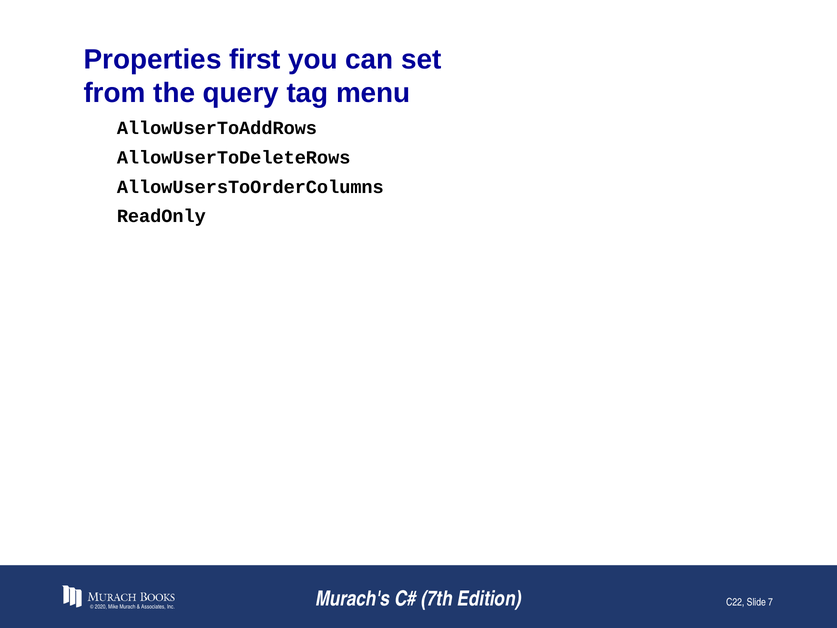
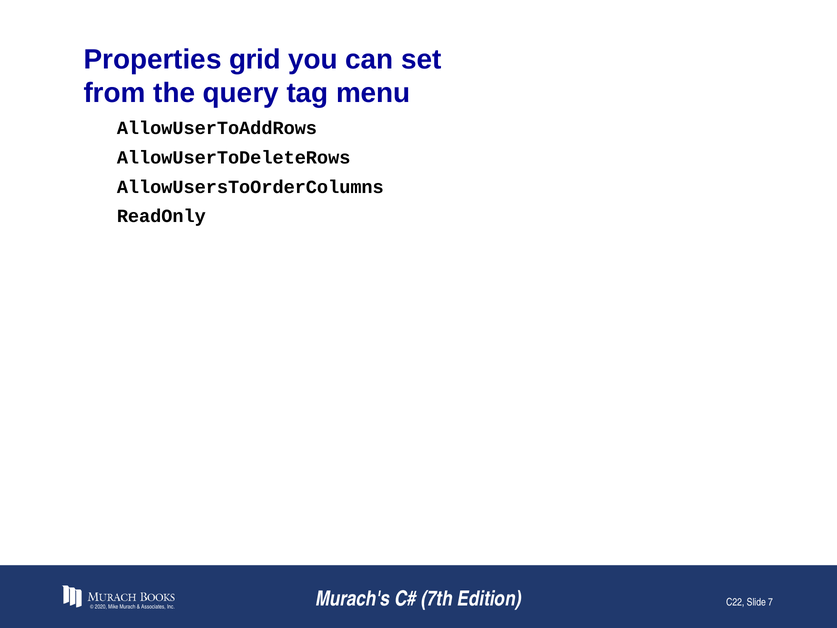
first: first -> grid
